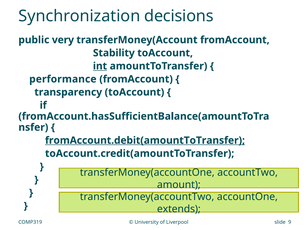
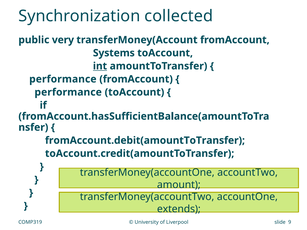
decisions: decisions -> collected
Stability: Stability -> Systems
transparency at (68, 92): transparency -> performance
fromAccount.debit(amountToTransfer underline: present -> none
